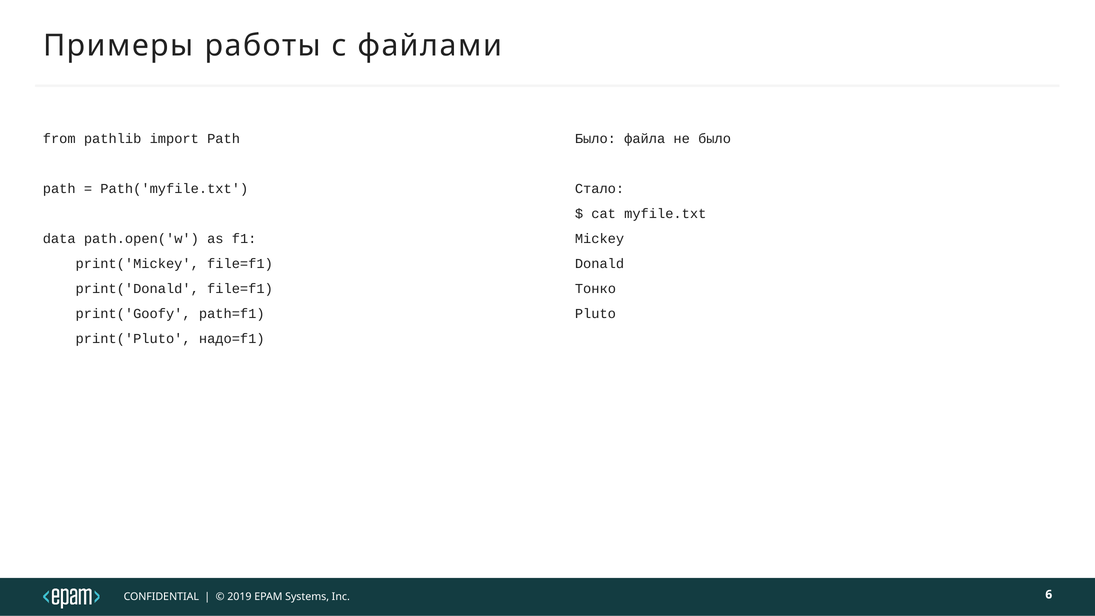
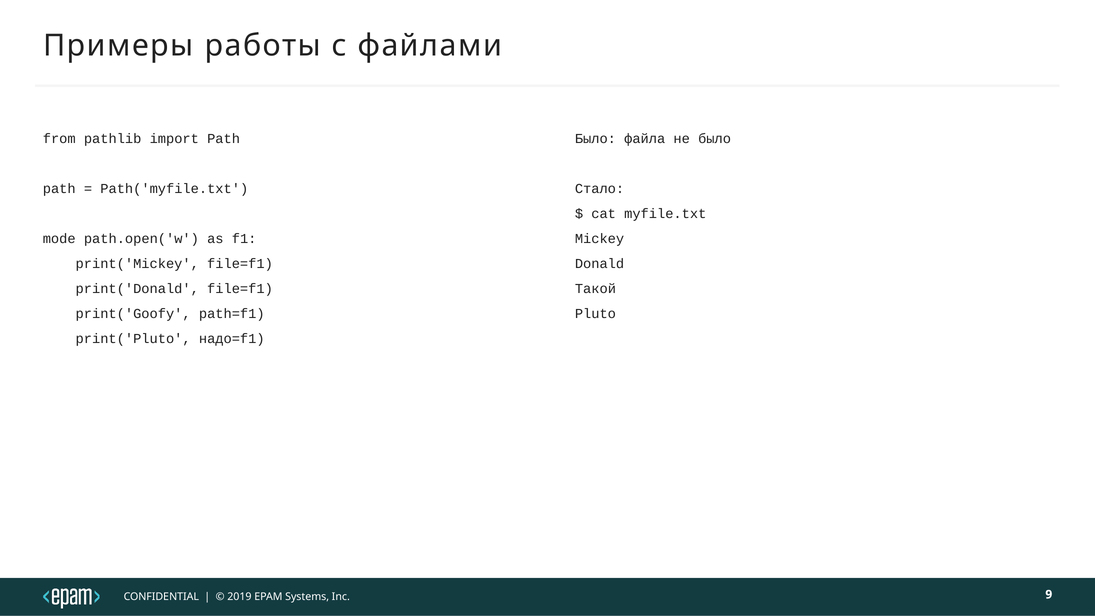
data: data -> mode
Тонко: Тонко -> Такой
6: 6 -> 9
